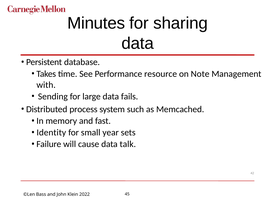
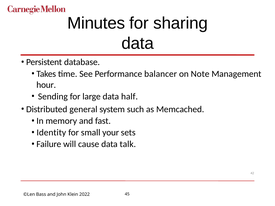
resource: resource -> balancer
with: with -> hour
fails: fails -> half
process: process -> general
year: year -> your
